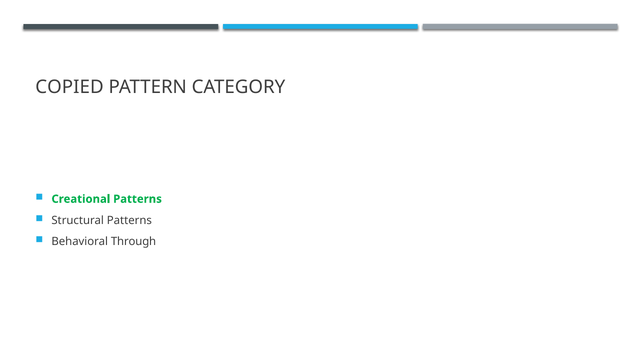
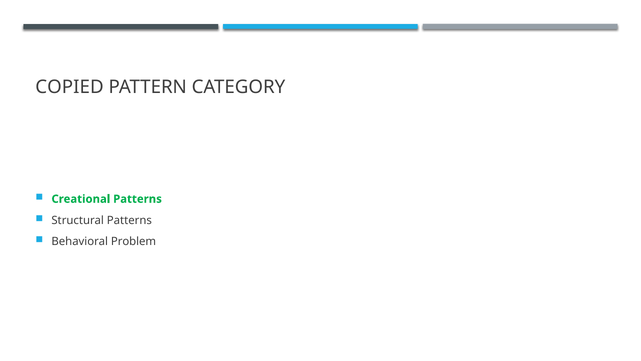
Through: Through -> Problem
